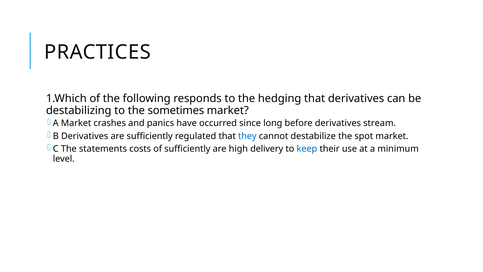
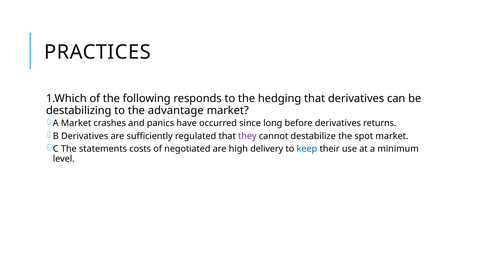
sometimes: sometimes -> advantage
stream: stream -> returns
they colour: blue -> purple
of sufficiently: sufficiently -> negotiated
